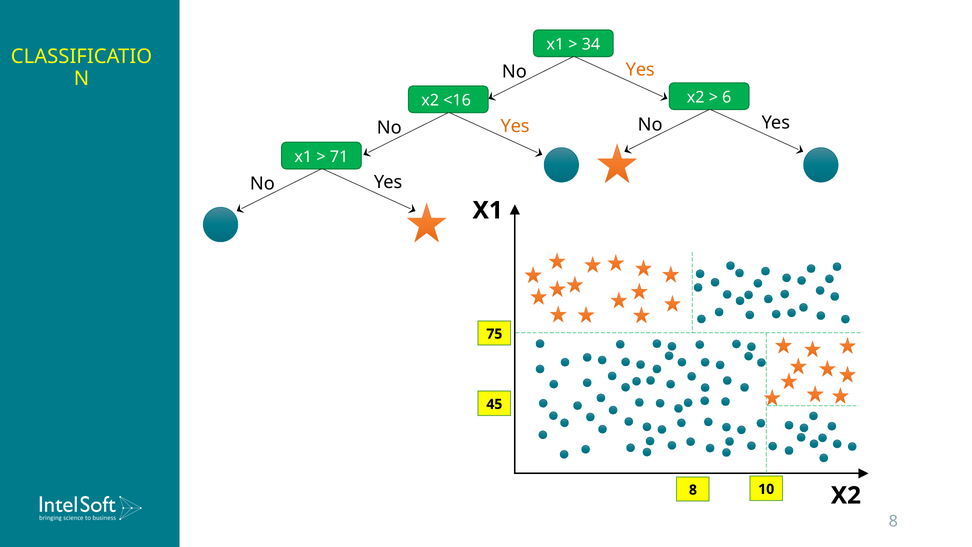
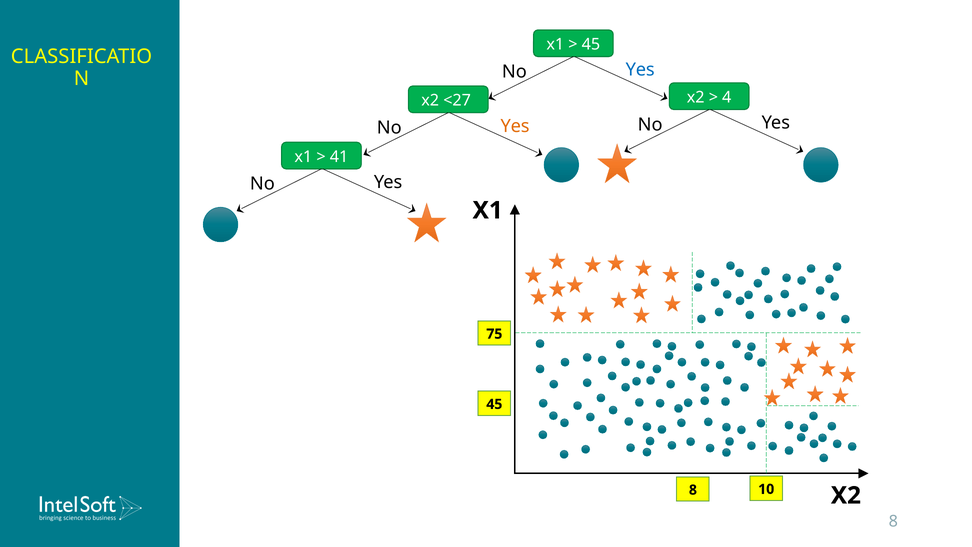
34 at (591, 44): 34 -> 45
Yes at (640, 70) colour: orange -> blue
6: 6 -> 4
<16: <16 -> <27
71: 71 -> 41
